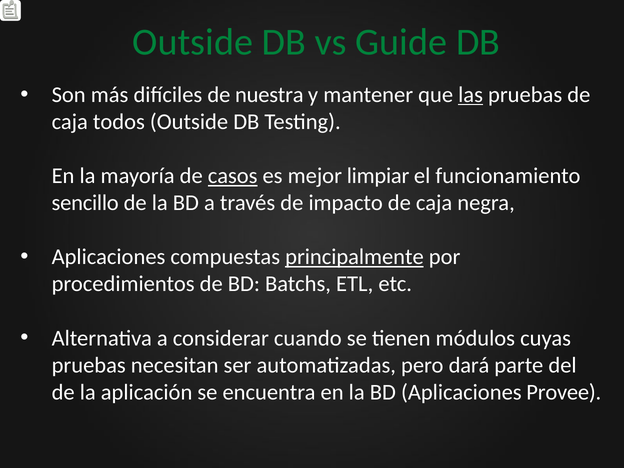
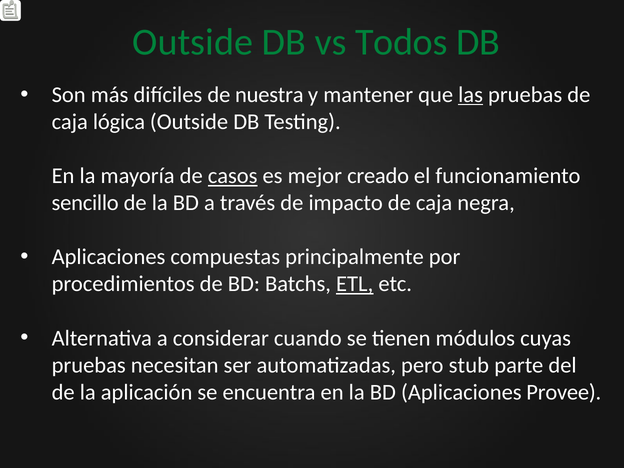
Guide: Guide -> Todos
todos: todos -> lógica
limpiar: limpiar -> creado
principalmente underline: present -> none
ETL underline: none -> present
dará: dará -> stub
